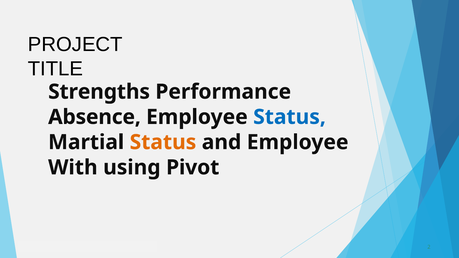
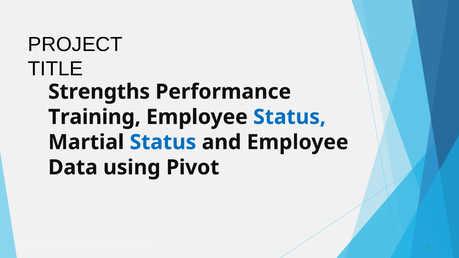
Absence: Absence -> Training
Status at (163, 142) colour: orange -> blue
With: With -> Data
